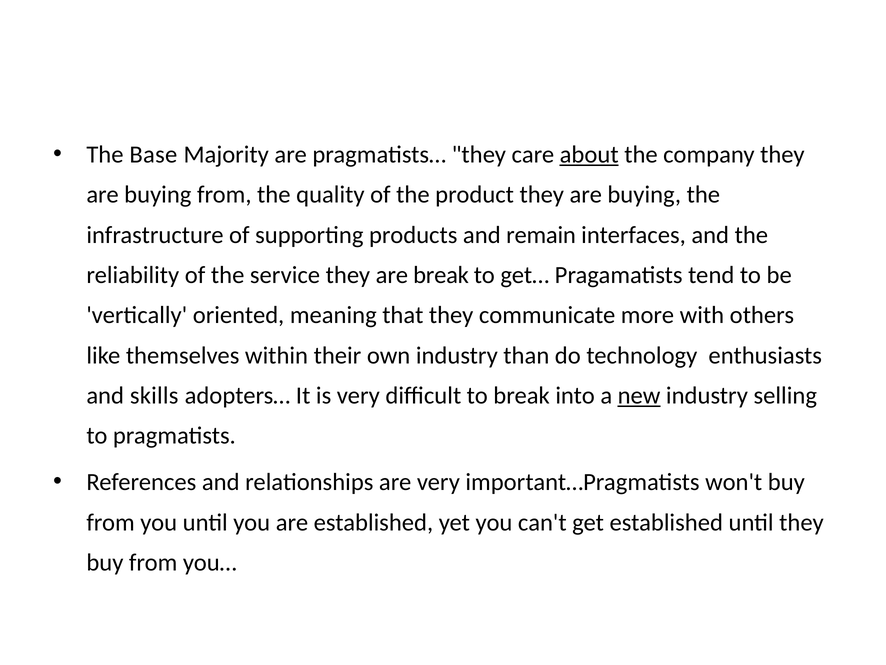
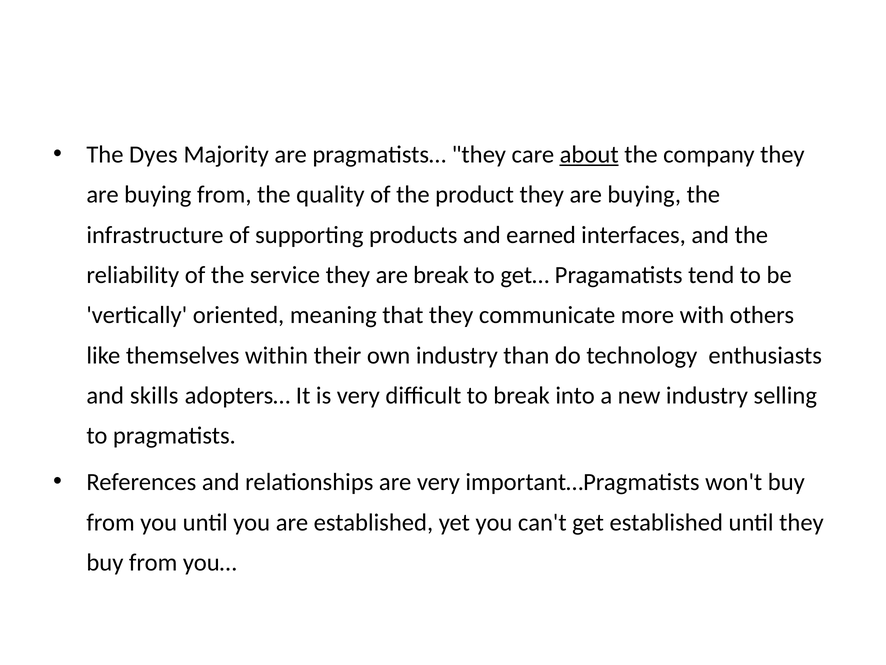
Base: Base -> Dyes
remain: remain -> earned
new underline: present -> none
